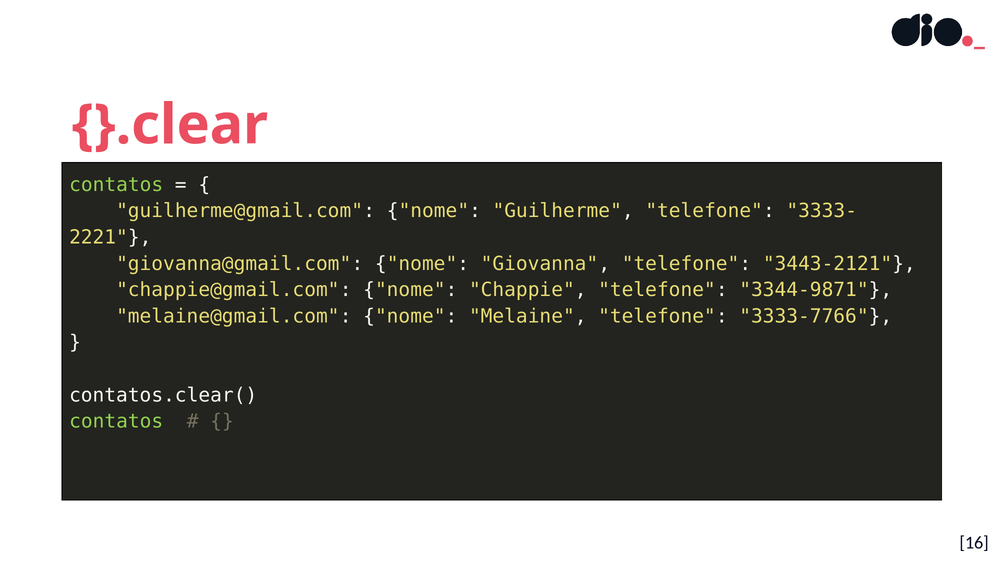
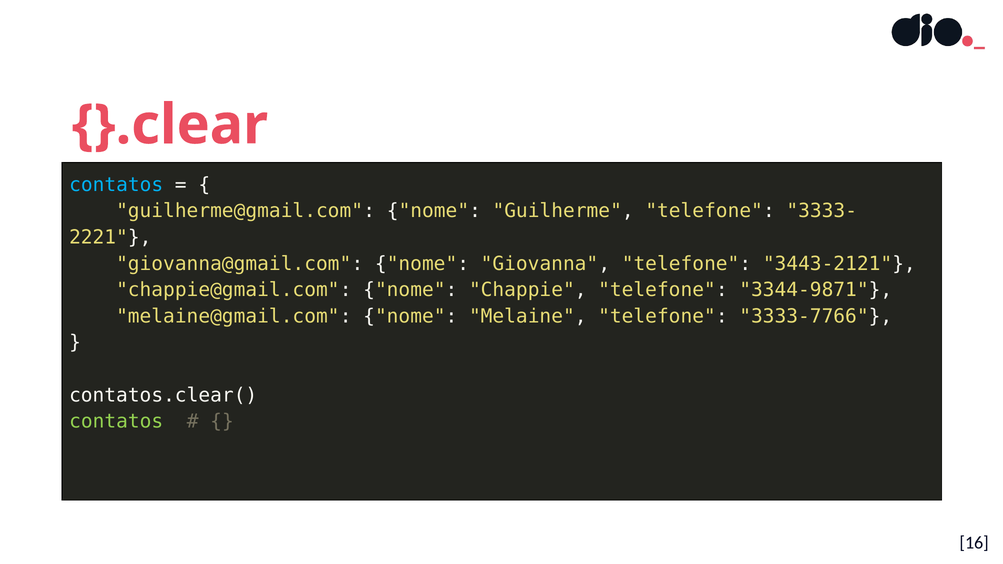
contatos at (116, 185) colour: light green -> light blue
